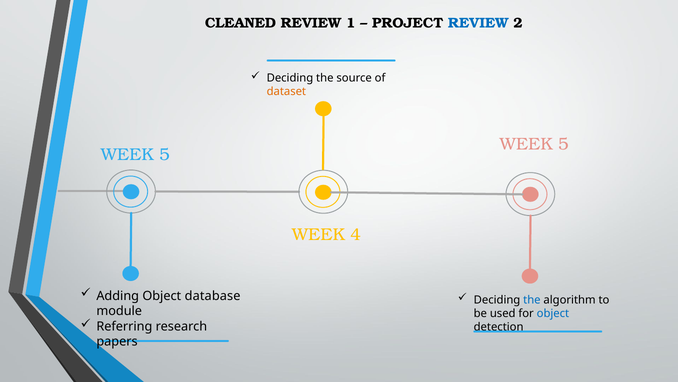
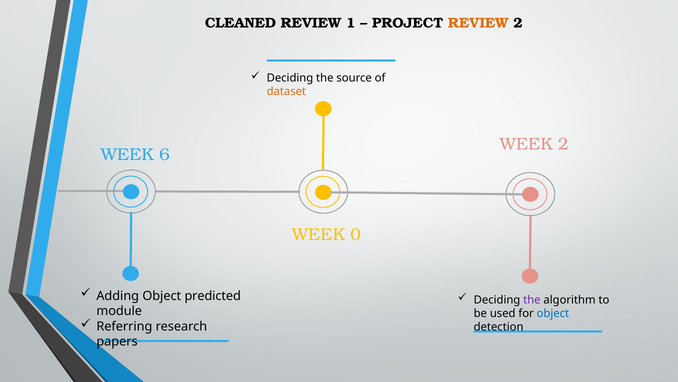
REVIEW at (478, 23) colour: blue -> orange
5 at (563, 144): 5 -> 2
5 at (164, 155): 5 -> 6
4: 4 -> 0
database: database -> predicted
the at (532, 299) colour: blue -> purple
